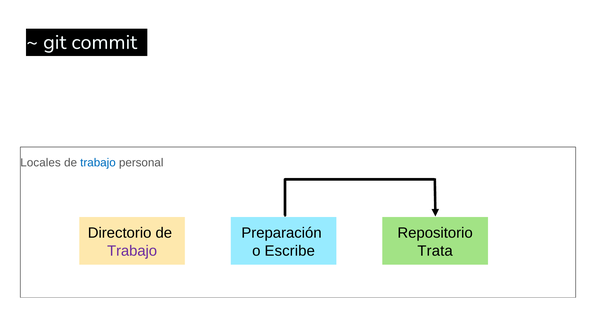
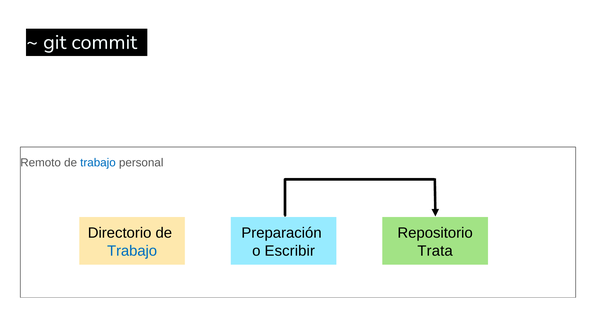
Locales: Locales -> Remoto
Trabajo at (132, 251) colour: purple -> blue
Escribe: Escribe -> Escribir
